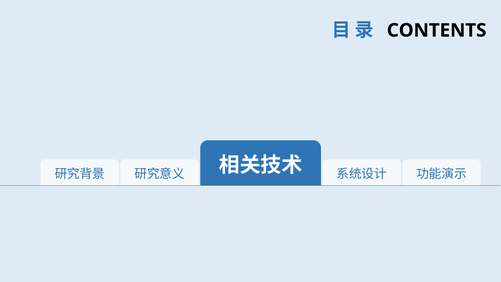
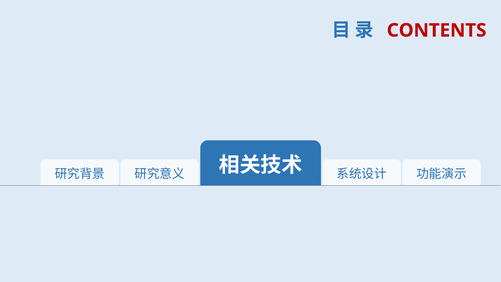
CONTENTS colour: black -> red
